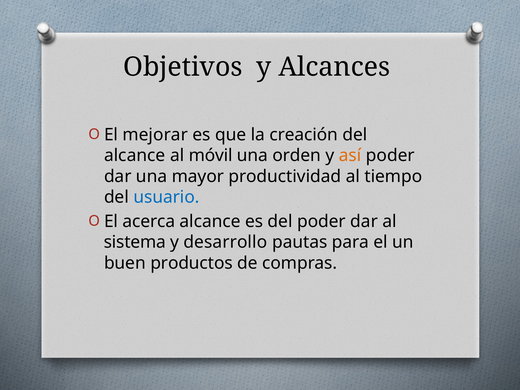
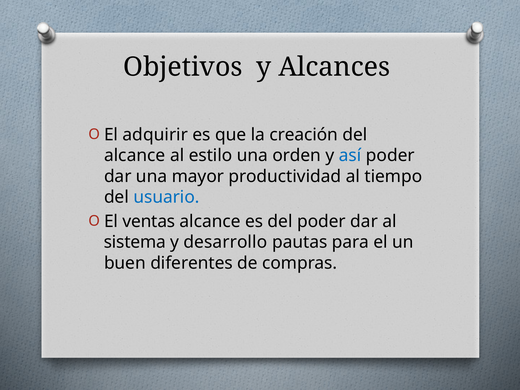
mejorar: mejorar -> adquirir
móvil: móvil -> estilo
así colour: orange -> blue
acerca: acerca -> ventas
productos: productos -> diferentes
